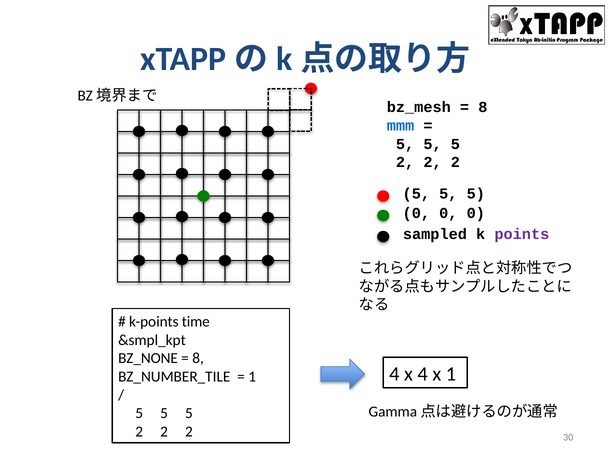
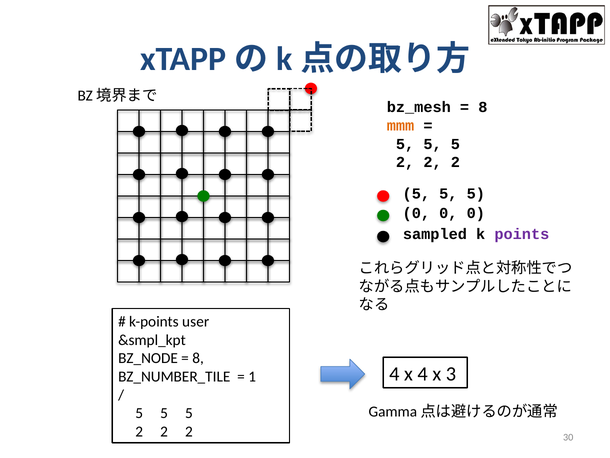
mmm colour: blue -> orange
time: time -> user
BZ_NONE: BZ_NONE -> BZ_NODE
x 1: 1 -> 3
